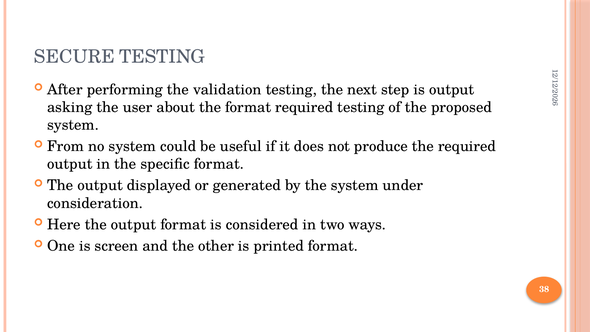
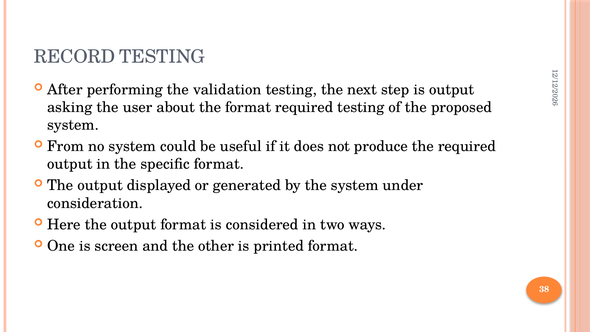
SECURE: SECURE -> RECORD
